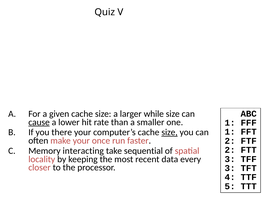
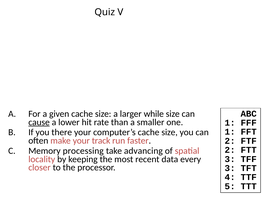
size at (170, 132) underline: present -> none
once: once -> track
interacting: interacting -> processing
sequential: sequential -> advancing
